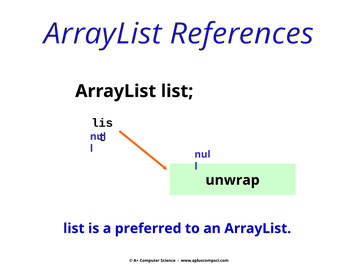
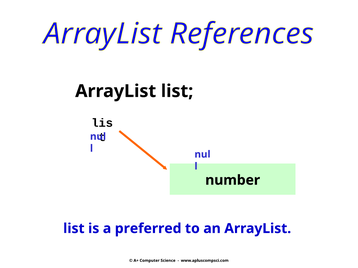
unwrap: unwrap -> number
